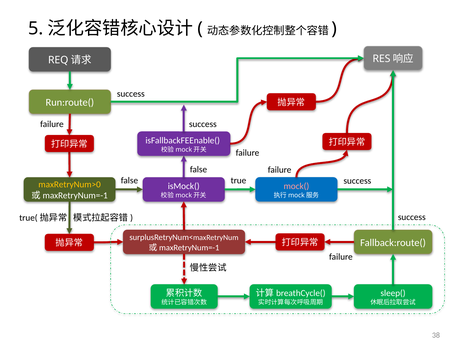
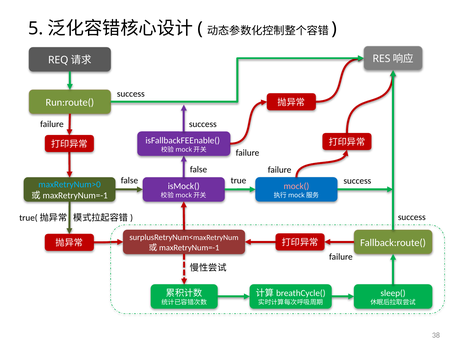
maxRetryNum>0 colour: yellow -> light blue
